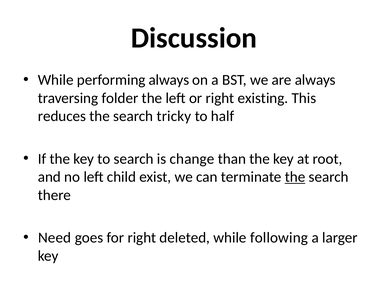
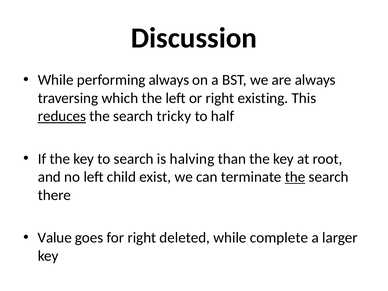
folder: folder -> which
reduces underline: none -> present
change: change -> halving
Need: Need -> Value
following: following -> complete
